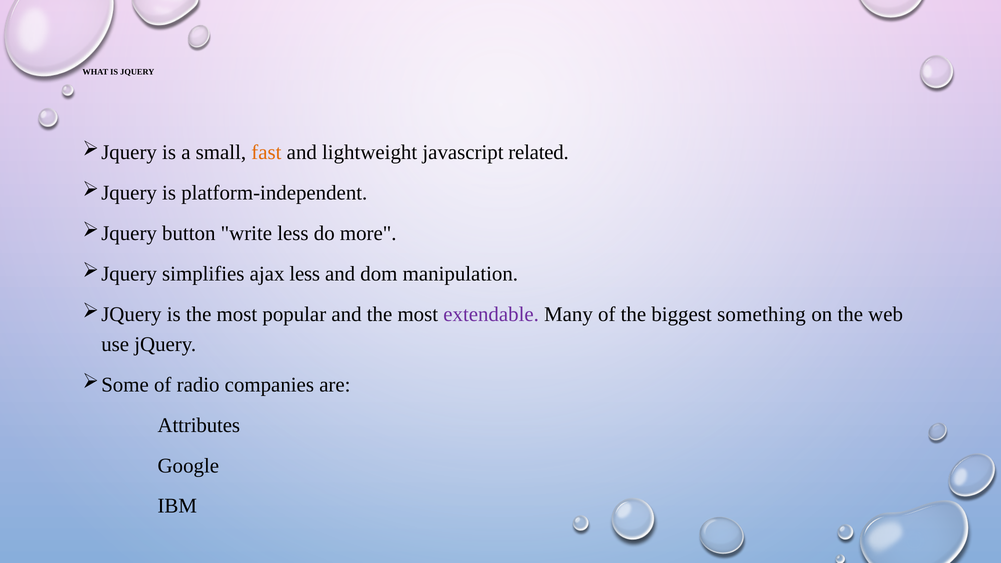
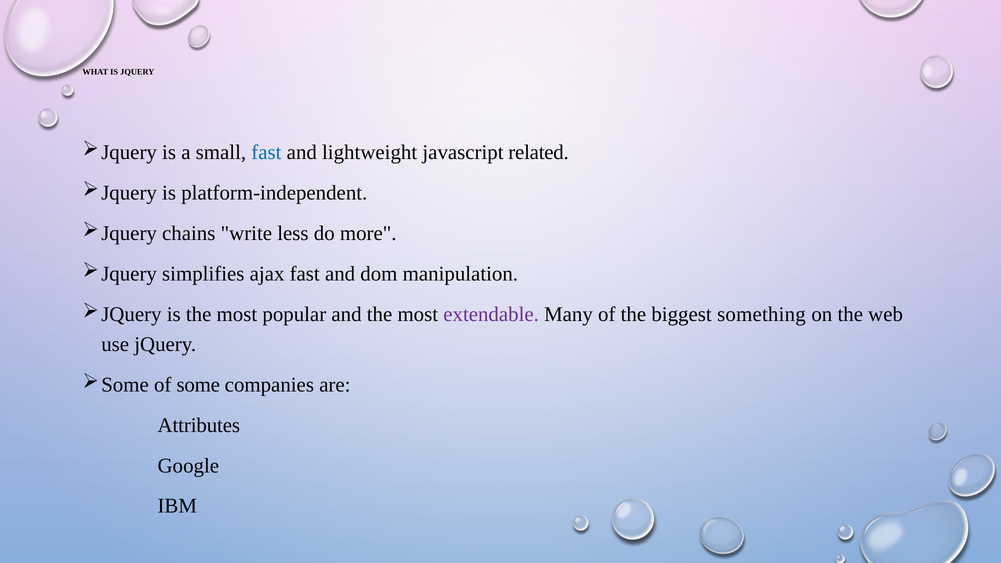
fast at (266, 152) colour: orange -> blue
button: button -> chains
ajax less: less -> fast
radio: radio -> some
